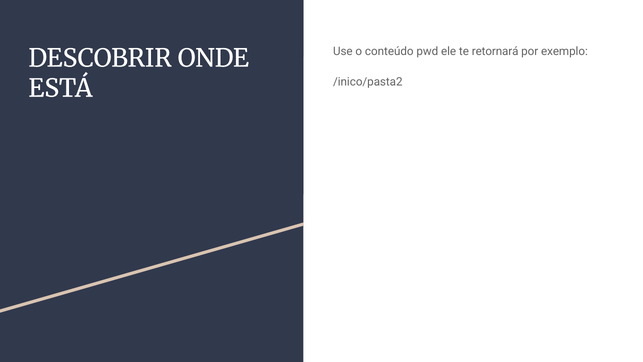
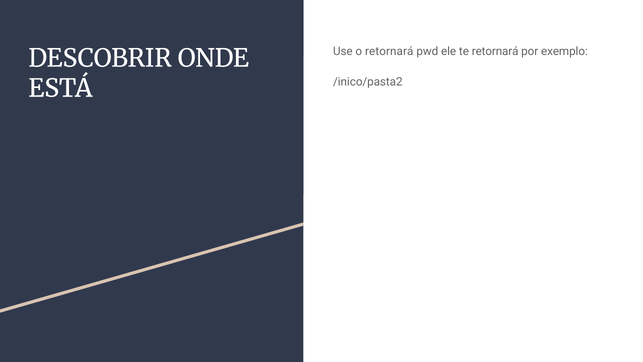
o conteúdo: conteúdo -> retornará
